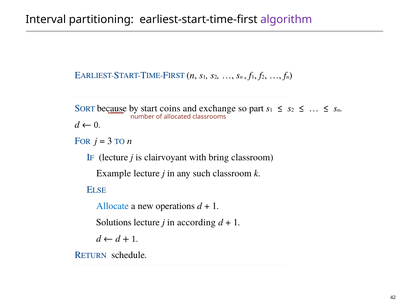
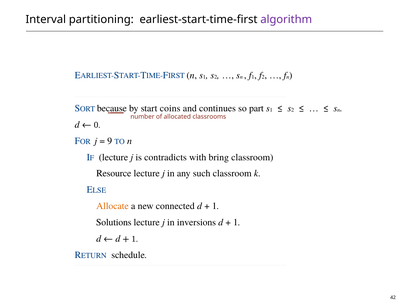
exchange: exchange -> continues
3: 3 -> 9
clairvoyant: clairvoyant -> contradicts
Example: Example -> Resource
Allocate colour: blue -> orange
operations: operations -> connected
according: according -> inversions
